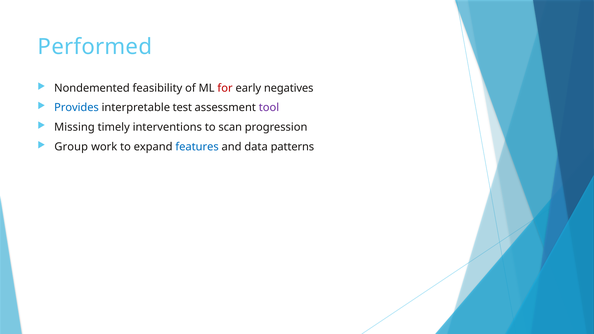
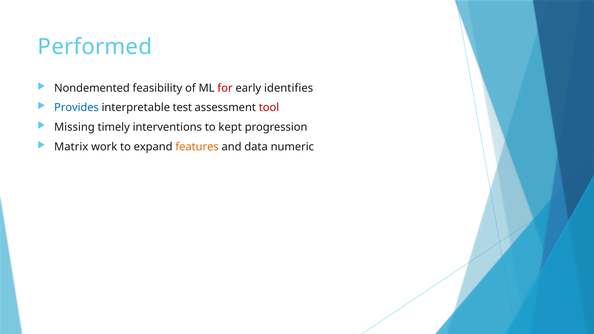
negatives: negatives -> identifies
tool colour: purple -> red
scan: scan -> kept
Group: Group -> Matrix
features colour: blue -> orange
patterns: patterns -> numeric
